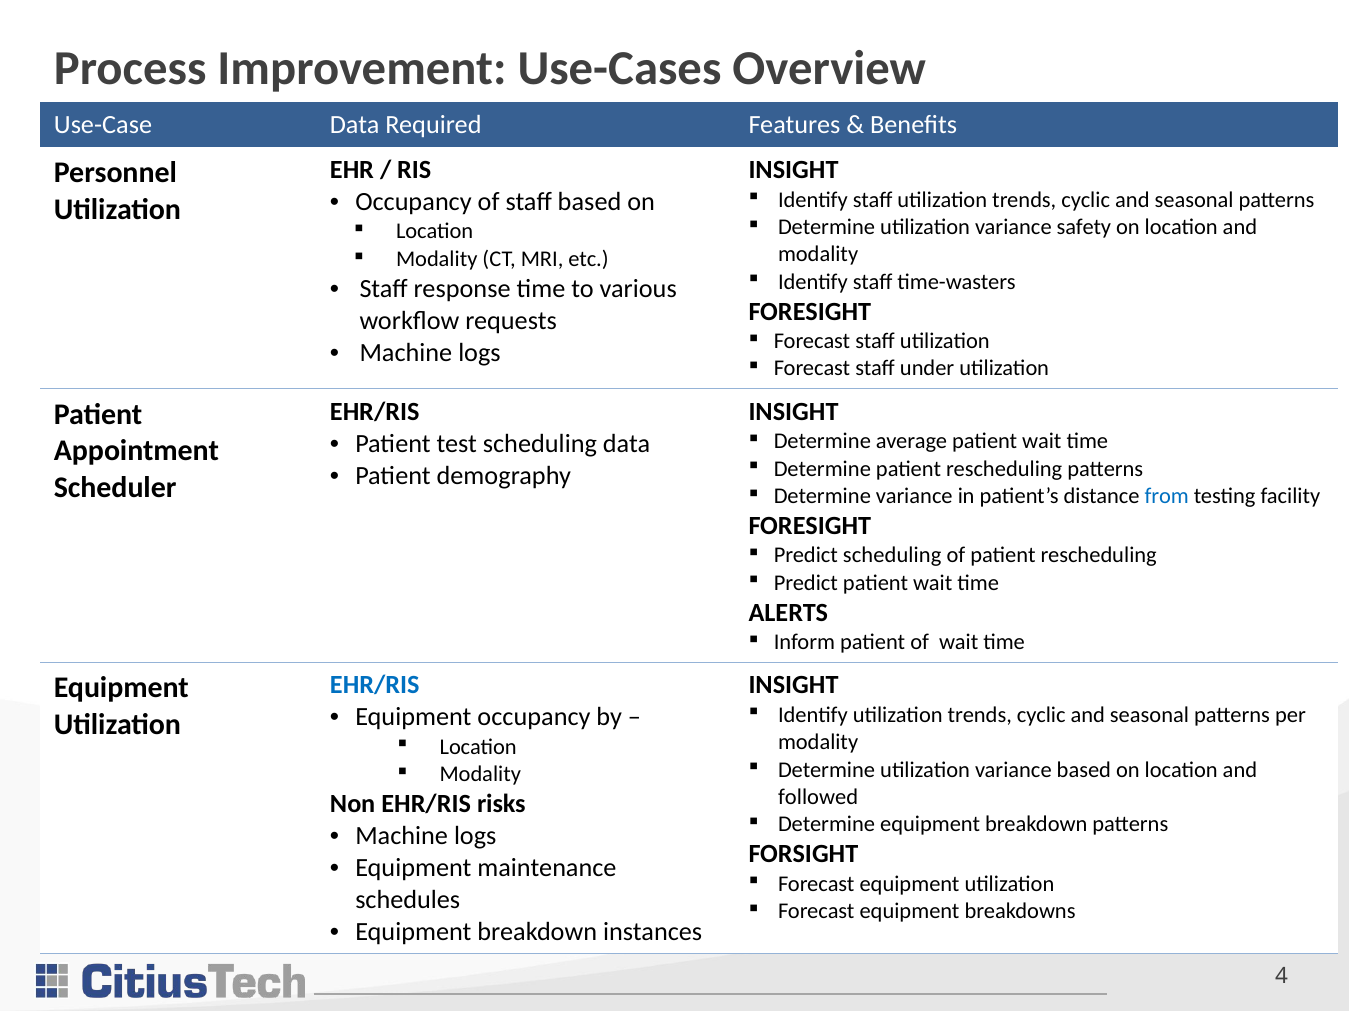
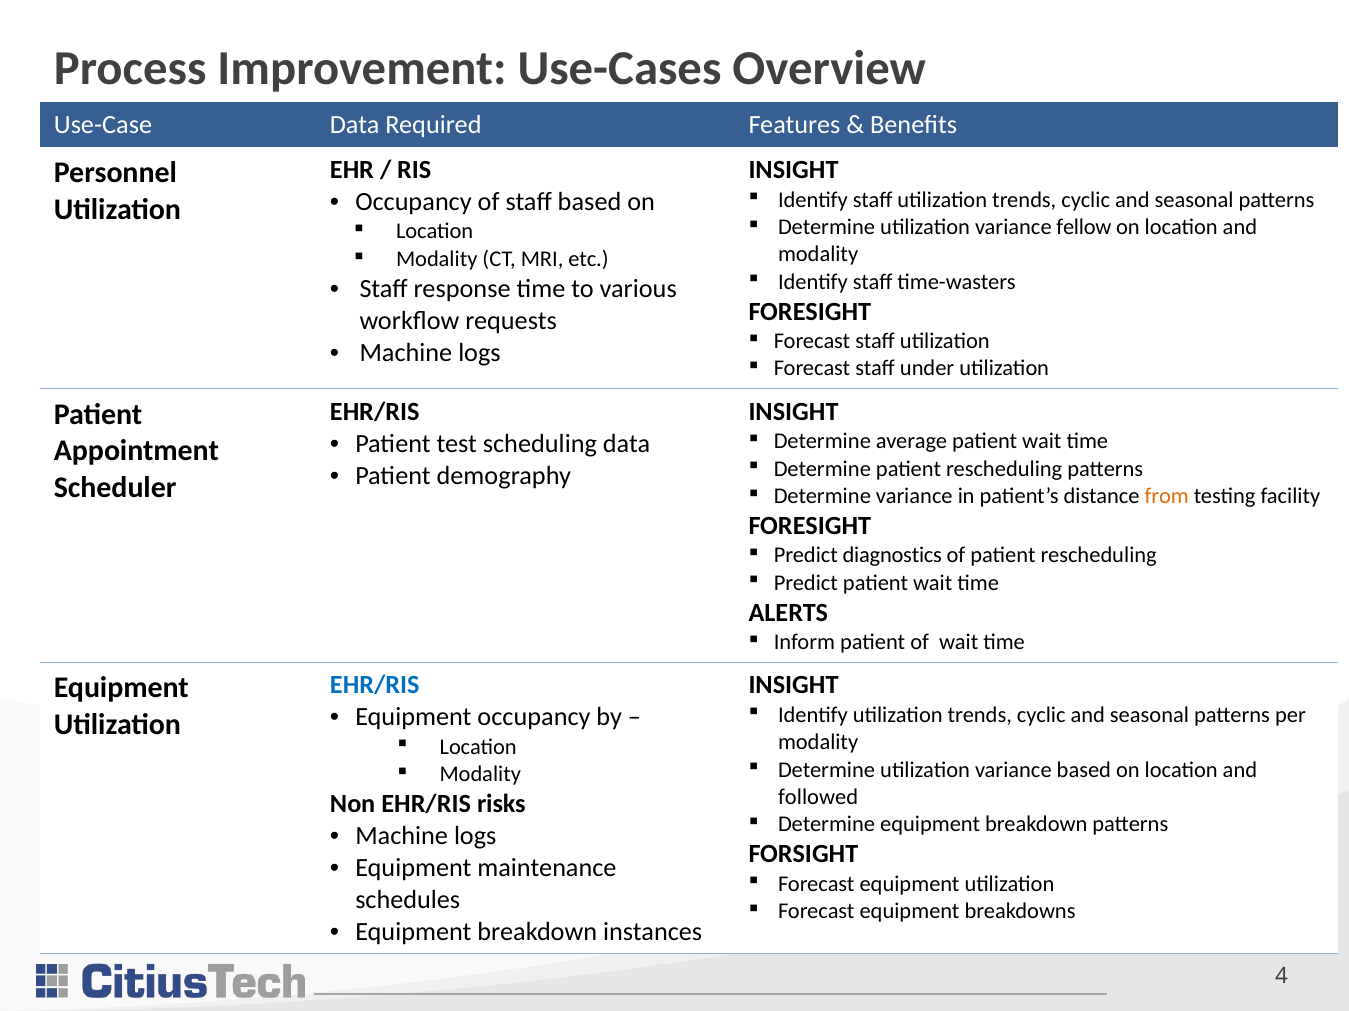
safety: safety -> fellow
from colour: blue -> orange
Predict scheduling: scheduling -> diagnostics
